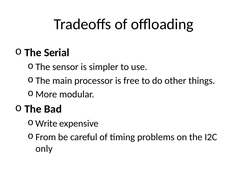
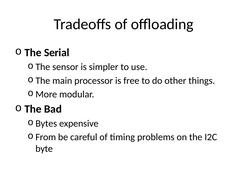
Write: Write -> Bytes
only: only -> byte
